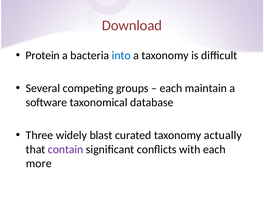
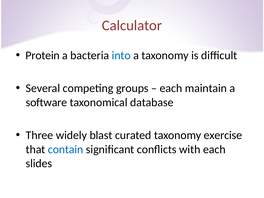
Download: Download -> Calculator
actually: actually -> exercise
contain colour: purple -> blue
more: more -> slides
